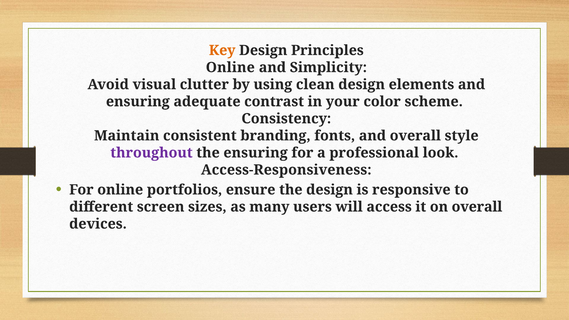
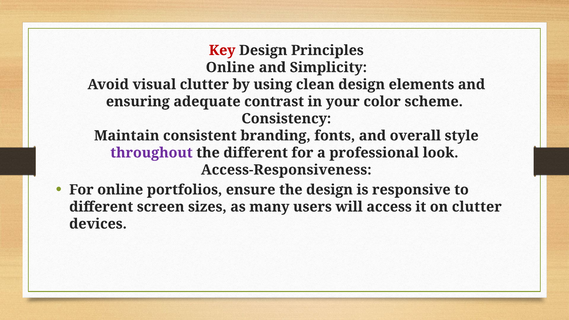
Key colour: orange -> red
the ensuring: ensuring -> different
on overall: overall -> clutter
